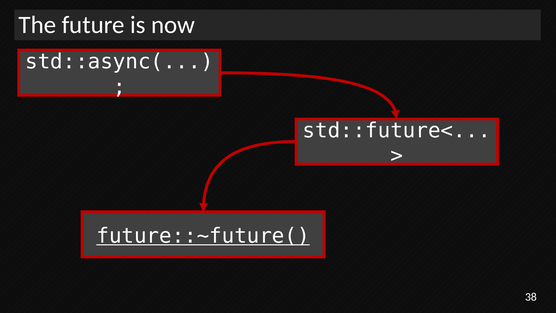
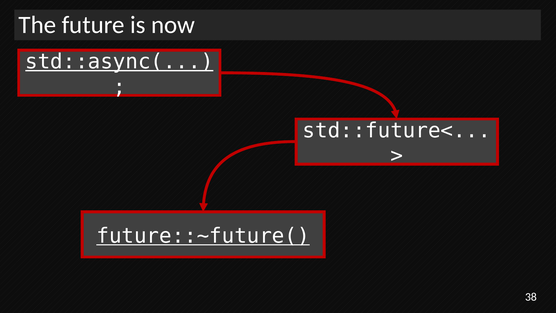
std::async( underline: none -> present
